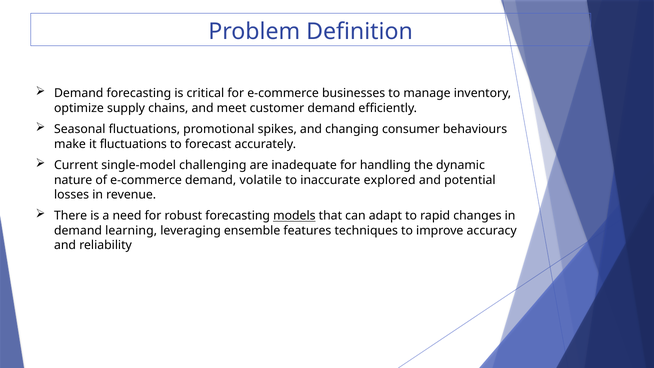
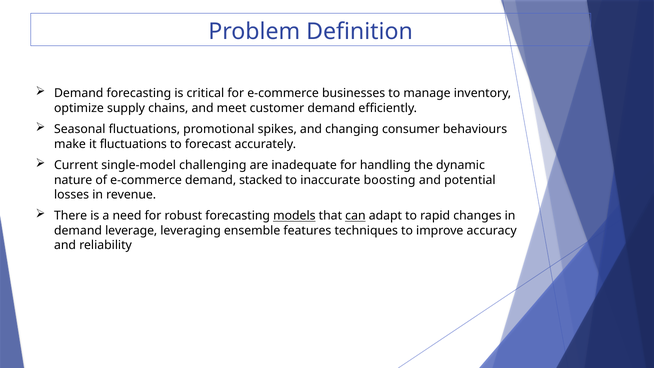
volatile: volatile -> stacked
explored: explored -> boosting
can underline: none -> present
learning: learning -> leverage
